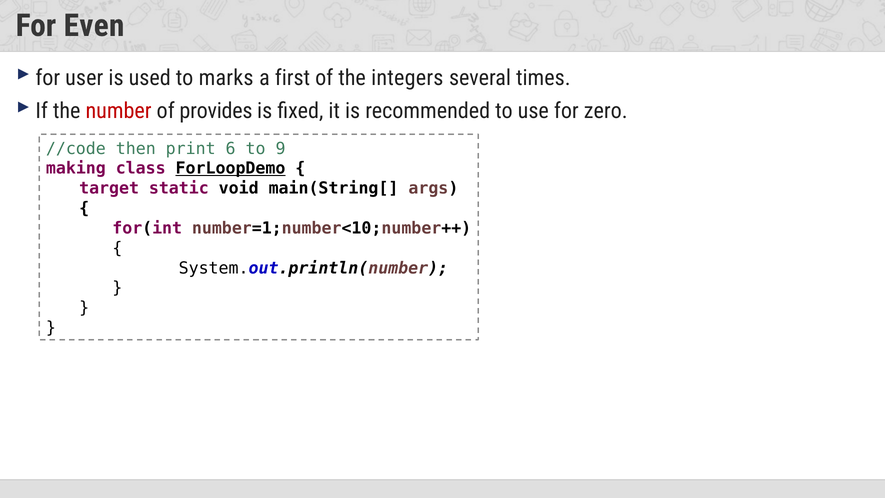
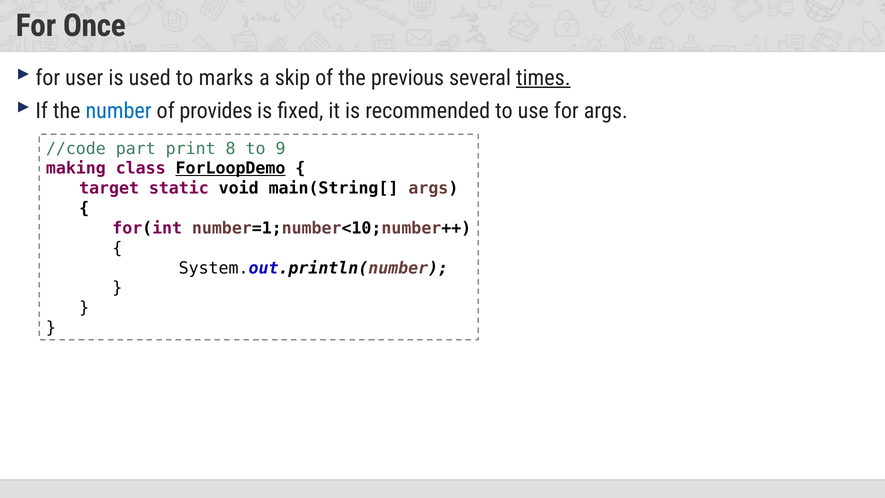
Even: Even -> Once
first: first -> skip
integers: integers -> previous
times underline: none -> present
number colour: red -> blue
for zero: zero -> args
then: then -> part
6: 6 -> 8
